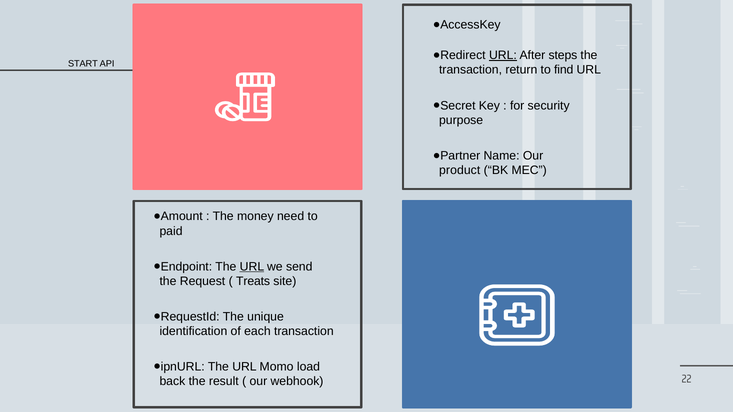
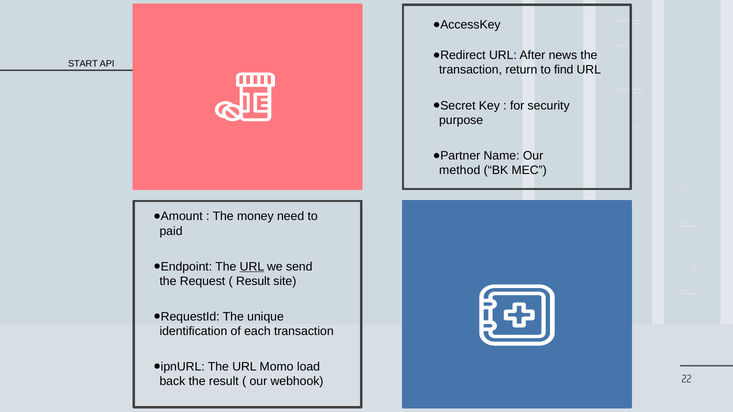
URL at (503, 55) underline: present -> none
steps: steps -> news
product: product -> method
Treats at (253, 281): Treats -> Result
